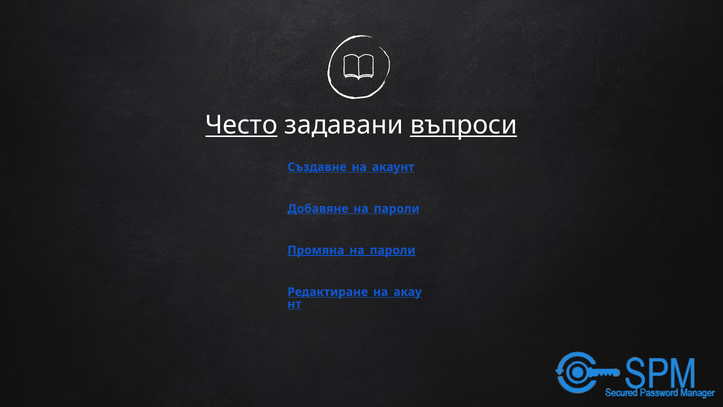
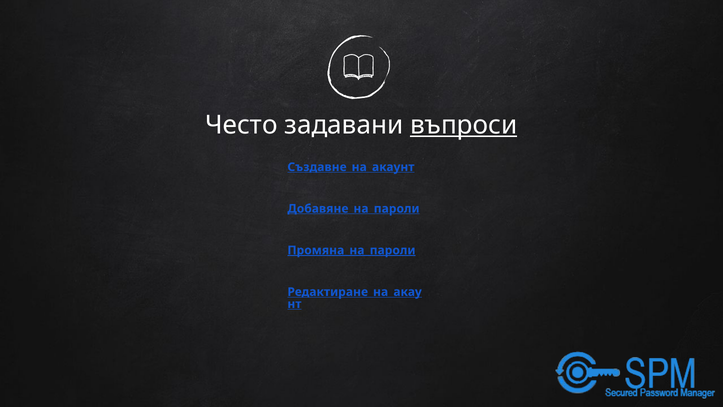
Често underline: present -> none
